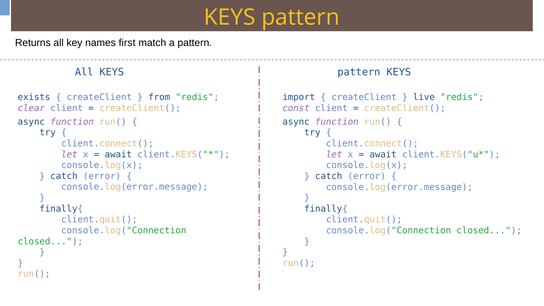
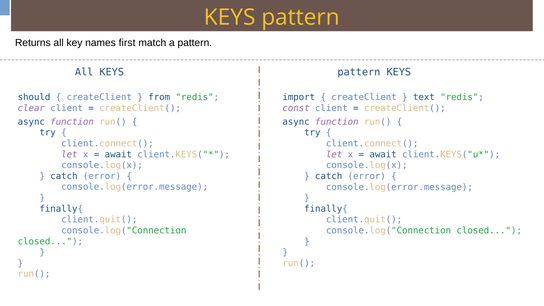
exists: exists -> should
live: live -> text
